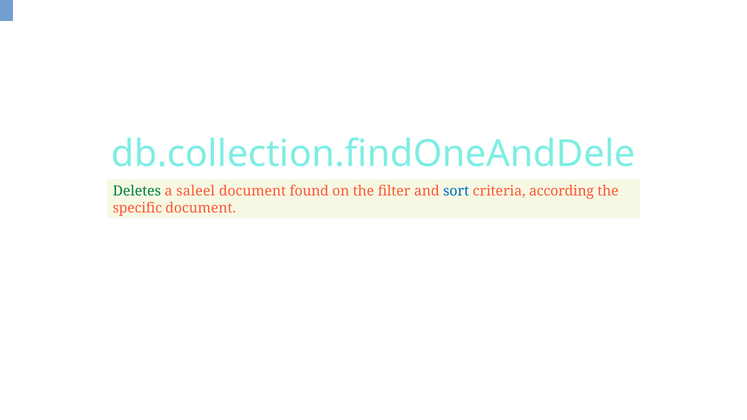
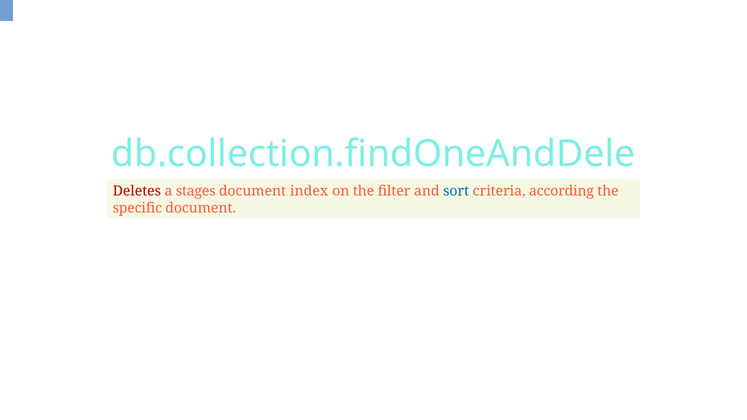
Deletes colour: green -> red
saleel: saleel -> stages
found: found -> index
